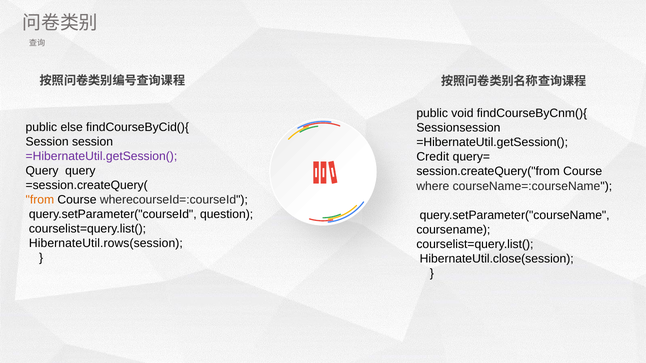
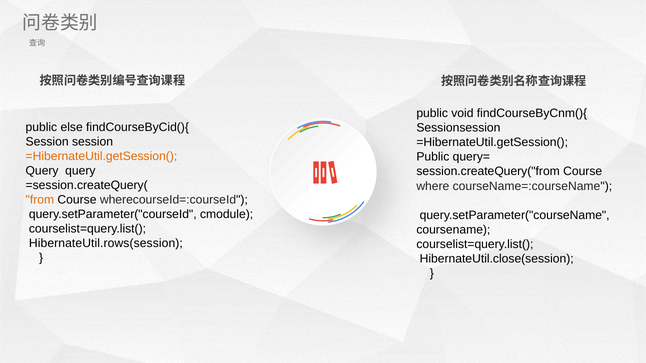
=HibernateUtil.getSession( at (101, 156) colour: purple -> orange
Credit at (433, 157): Credit -> Public
question: question -> cmodule
